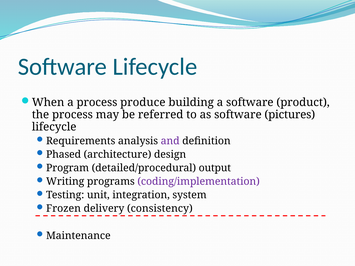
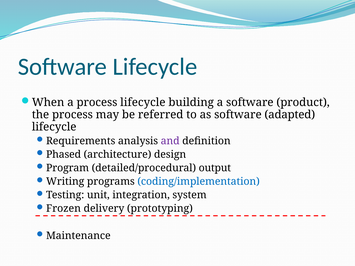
process produce: produce -> lifecycle
pictures: pictures -> adapted
coding/implementation colour: purple -> blue
consistency: consistency -> prototyping
